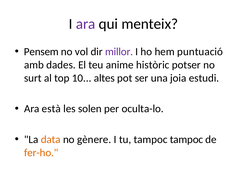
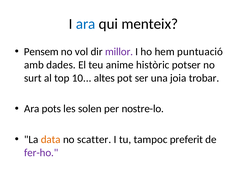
ara at (86, 24) colour: purple -> blue
estudi: estudi -> trobar
està: està -> pots
oculta-lo: oculta-lo -> nostre-lo
gènere: gènere -> scatter
tampoc tampoc: tampoc -> preferit
fer-ho colour: orange -> purple
